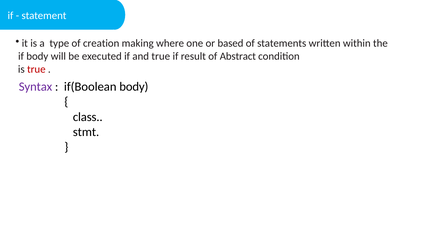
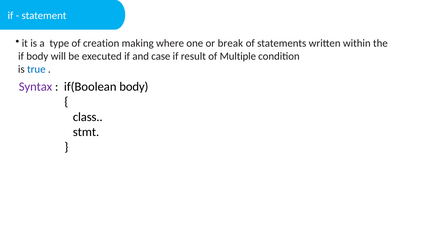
based: based -> break
and true: true -> case
Abstract: Abstract -> Multiple
true at (36, 69) colour: red -> blue
